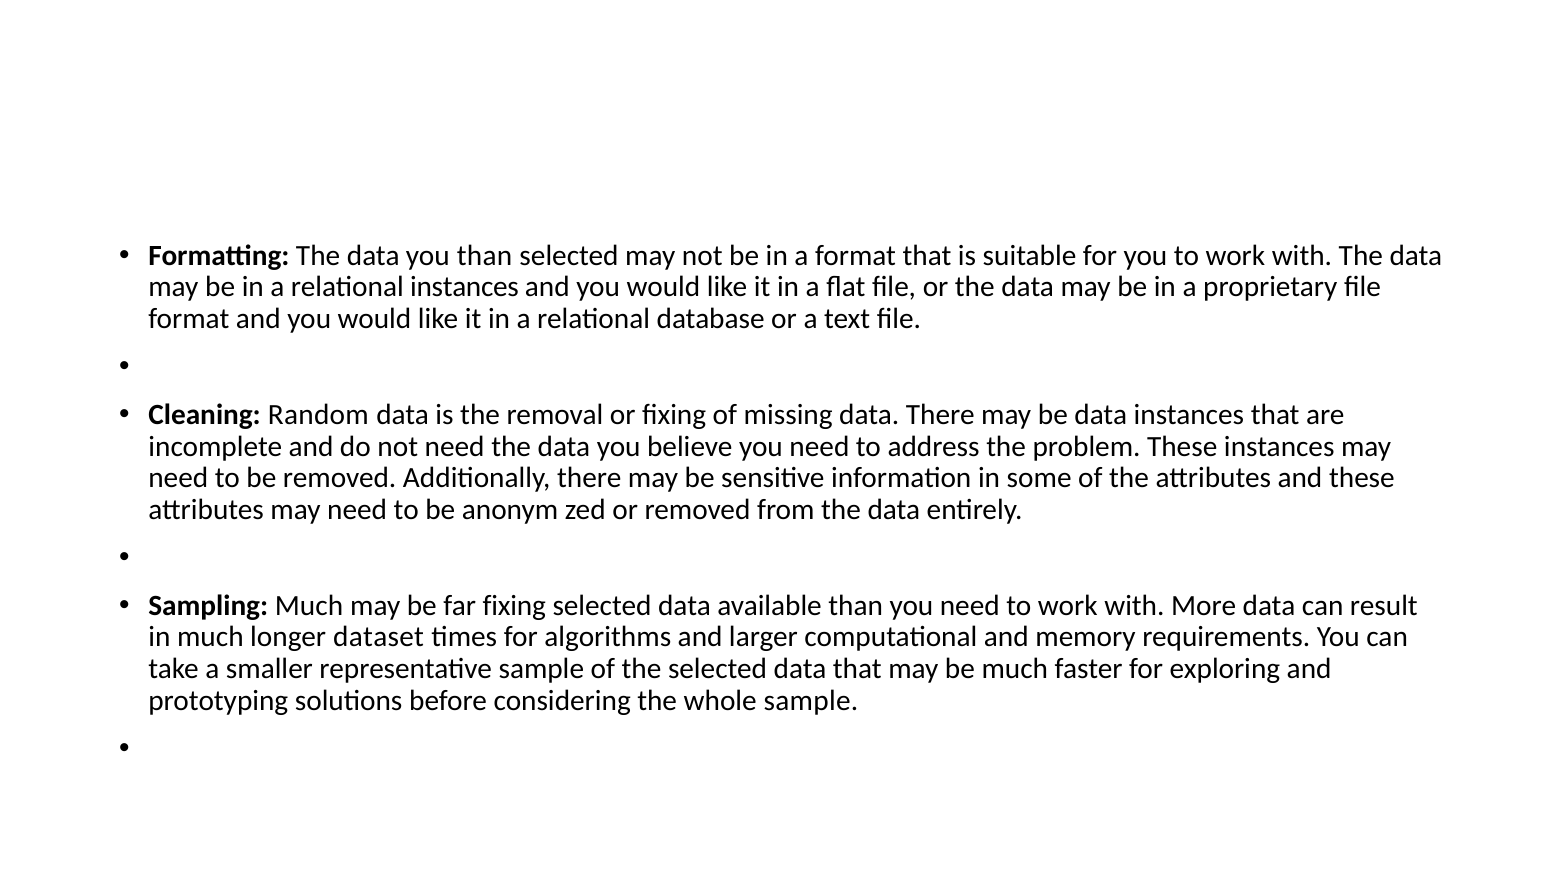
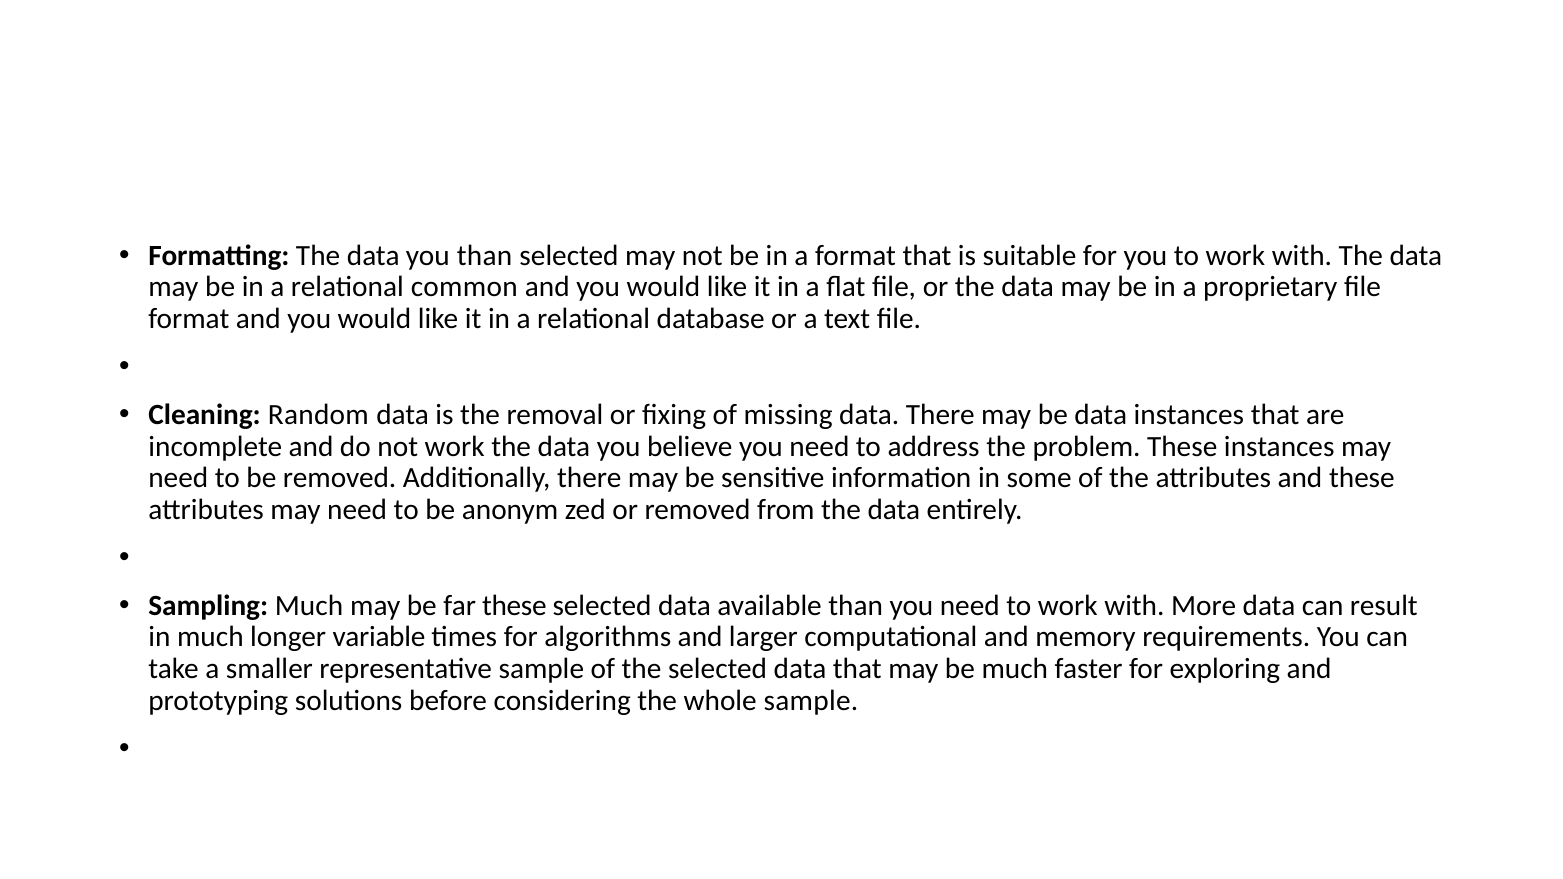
relational instances: instances -> common
not need: need -> work
far fixing: fixing -> these
dataset: dataset -> variable
